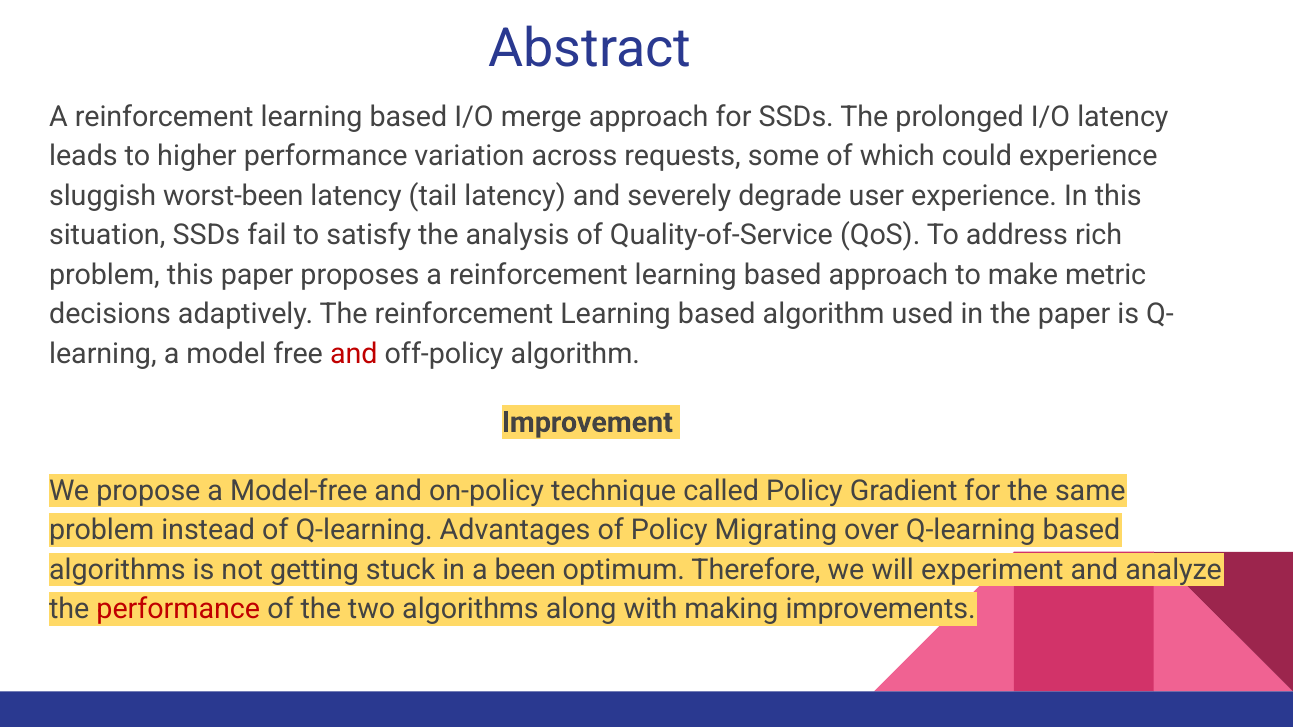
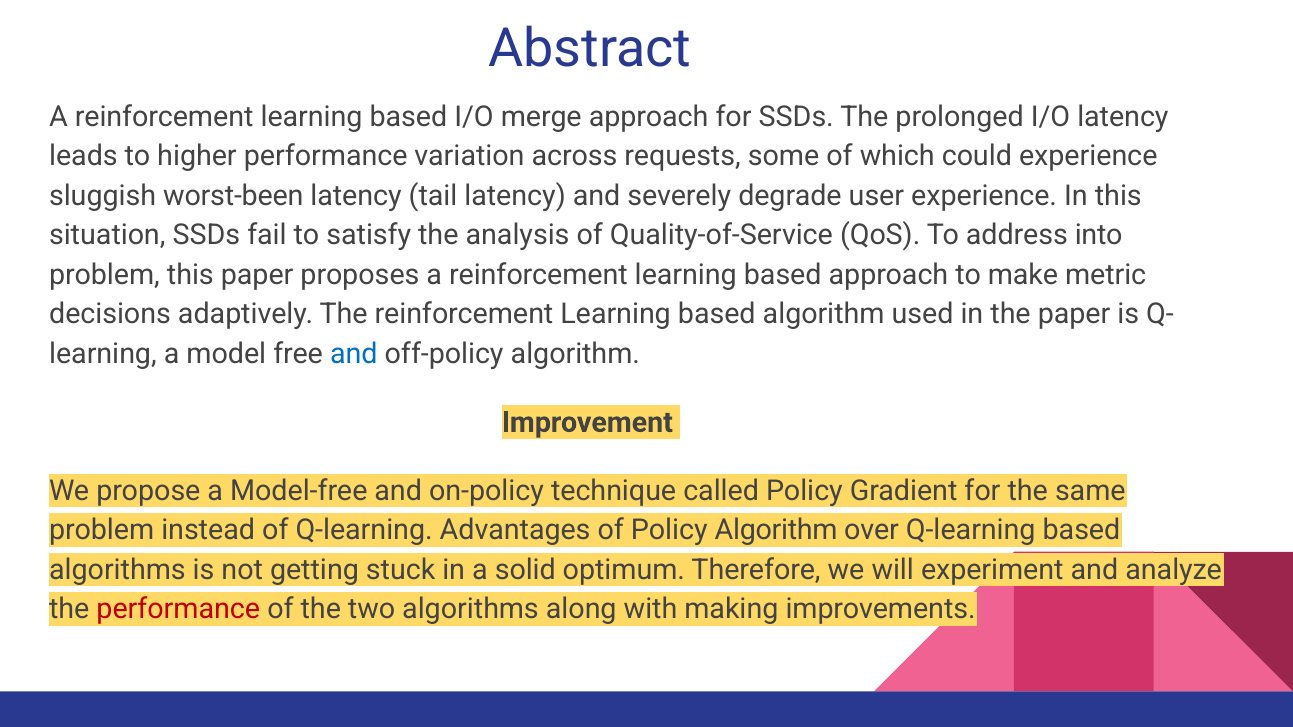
rich: rich -> into
and at (354, 354) colour: red -> blue
Policy Migrating: Migrating -> Algorithm
been: been -> solid
